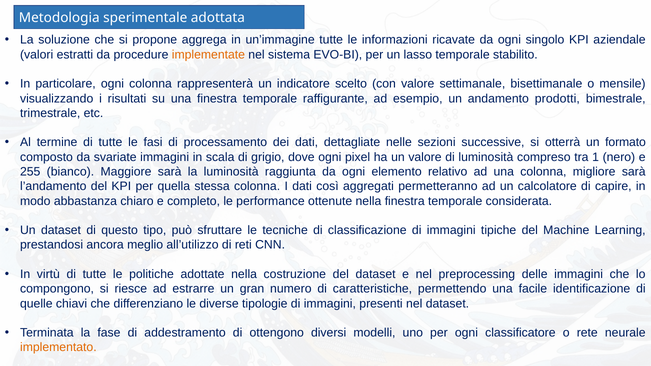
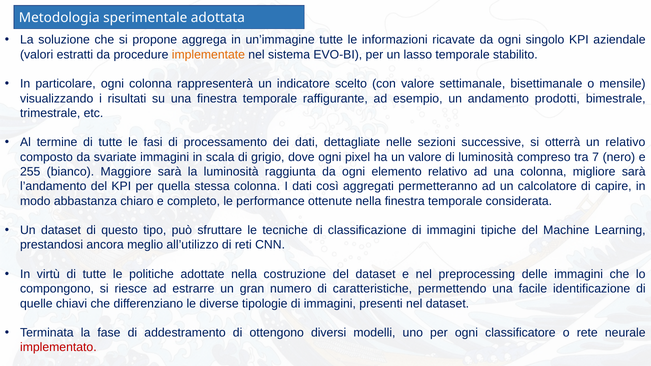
un formato: formato -> relativo
1: 1 -> 7
implementato colour: orange -> red
